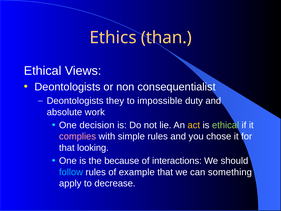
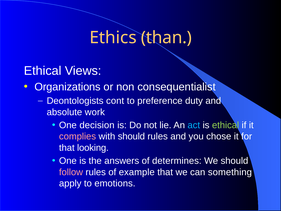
Deontologists at (67, 87): Deontologists -> Organizations
they: they -> cont
impossible: impossible -> preference
act colour: yellow -> light blue
with simple: simple -> should
because: because -> answers
interactions: interactions -> determines
follow colour: light blue -> pink
decrease: decrease -> emotions
